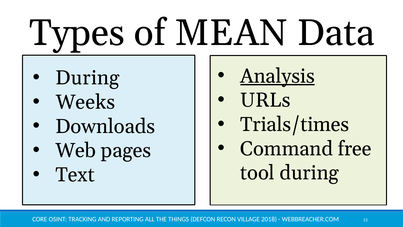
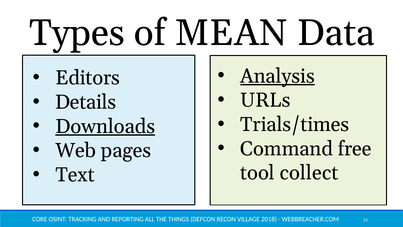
During at (87, 78): During -> Editors
Weeks: Weeks -> Details
Downloads underline: none -> present
tool during: during -> collect
